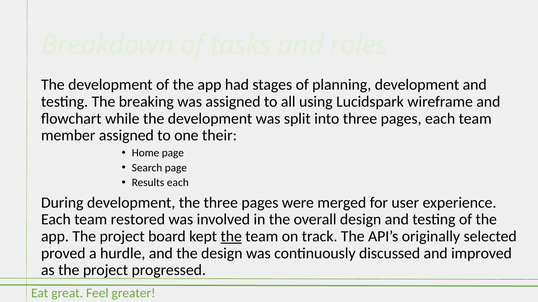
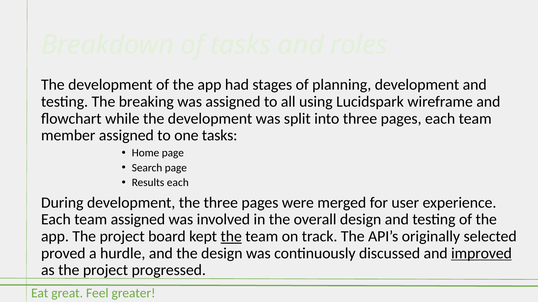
one their: their -> tasks
team restored: restored -> assigned
improved underline: none -> present
